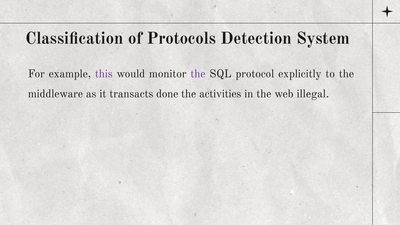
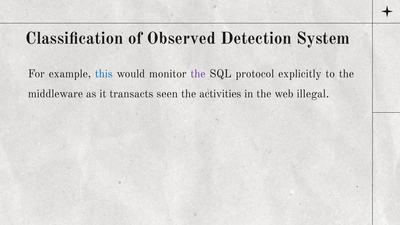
Protocols: Protocols -> Observed
this colour: purple -> blue
done: done -> seen
